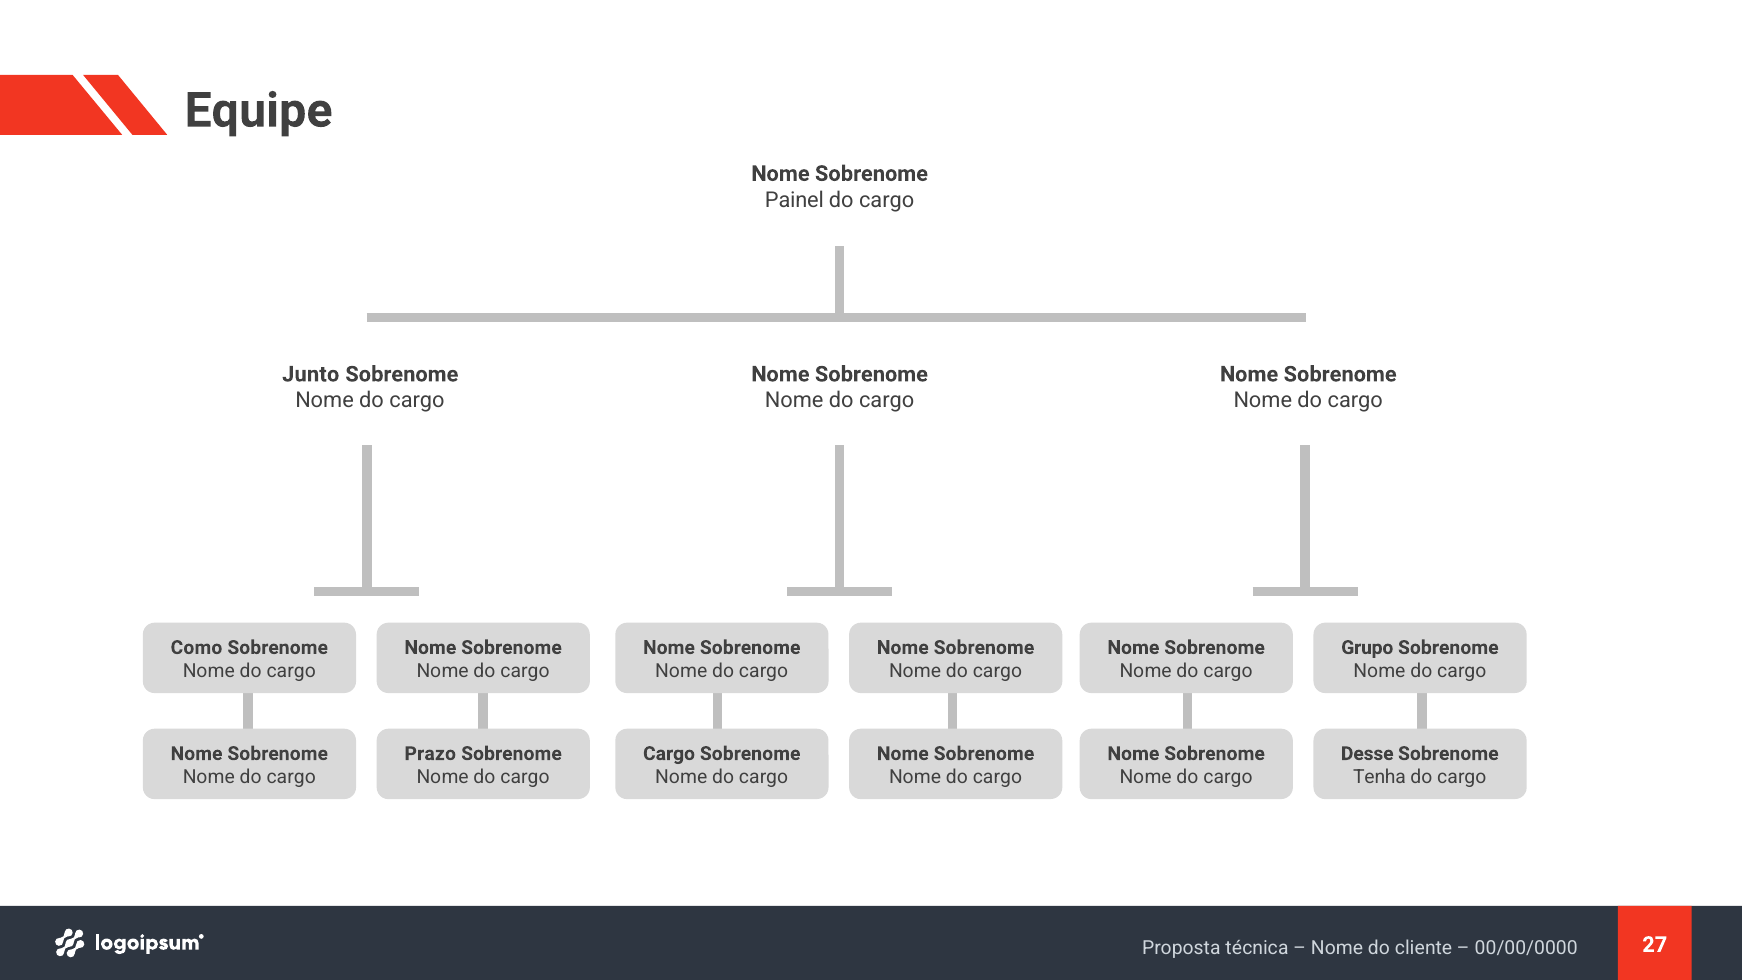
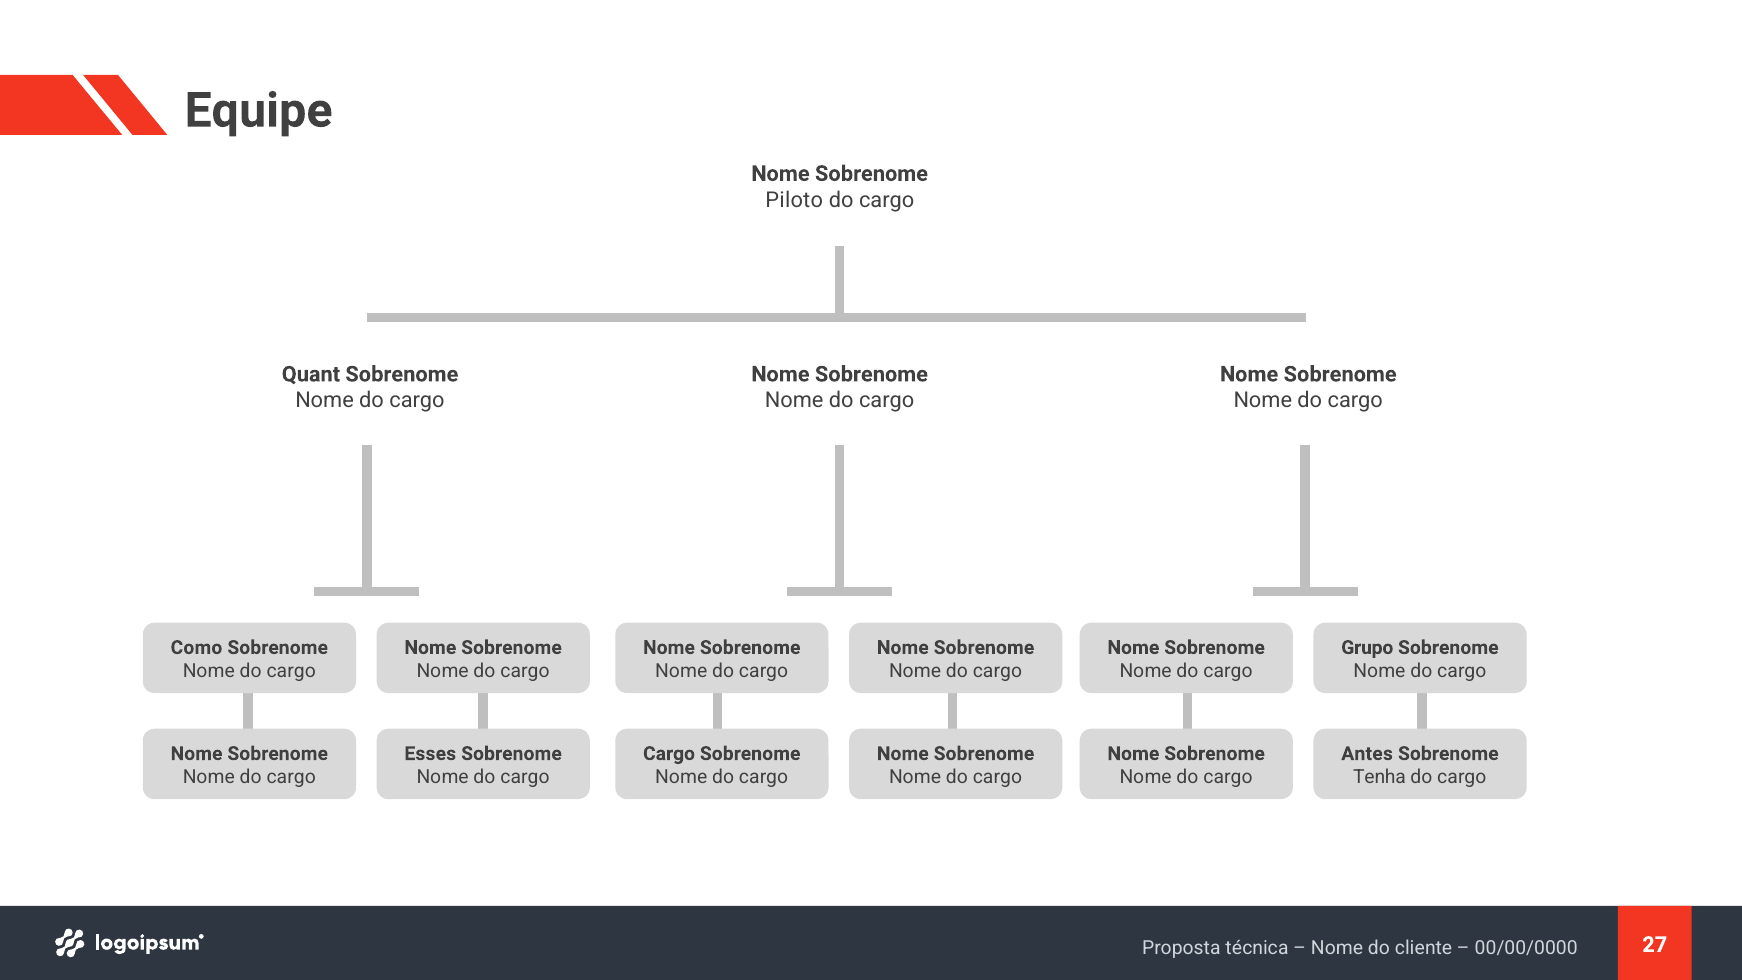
Painel: Painel -> Piloto
Junto: Junto -> Quant
Prazo: Prazo -> Esses
Desse: Desse -> Antes
